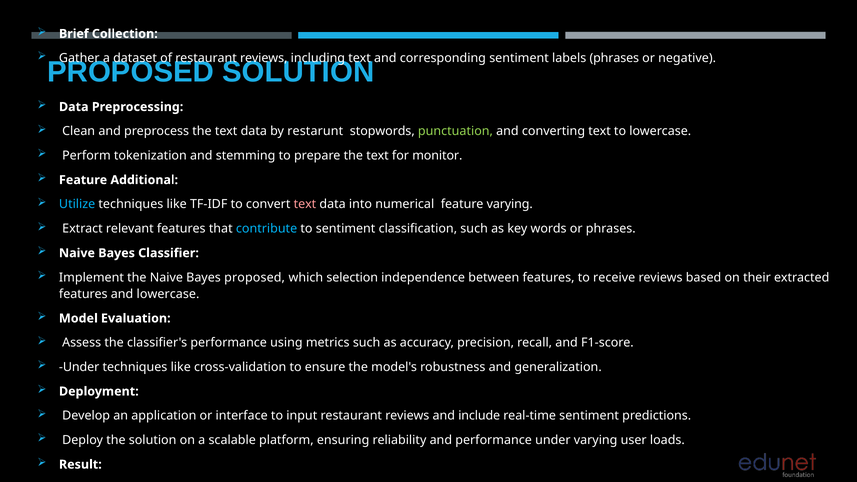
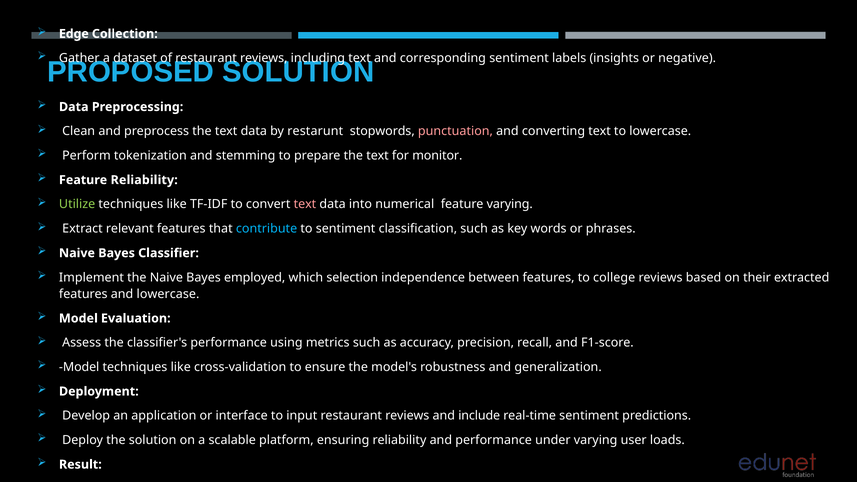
Brief: Brief -> Edge
labels phrases: phrases -> insights
punctuation colour: light green -> pink
Feature Additional: Additional -> Reliability
Utilize colour: light blue -> light green
Bayes proposed: proposed -> employed
receive: receive -> college
Under at (79, 367): Under -> Model
